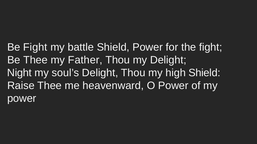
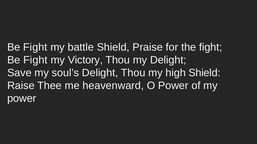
Shield Power: Power -> Praise
Thee at (35, 60): Thee -> Fight
Father: Father -> Victory
Night: Night -> Save
